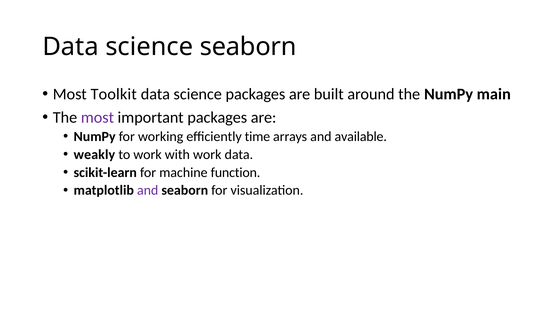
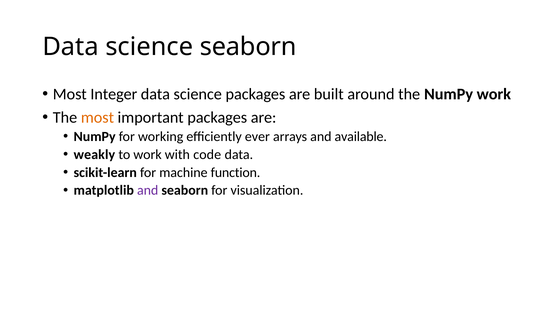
Toolkit: Toolkit -> Integer
NumPy main: main -> work
most at (97, 117) colour: purple -> orange
time: time -> ever
with work: work -> code
